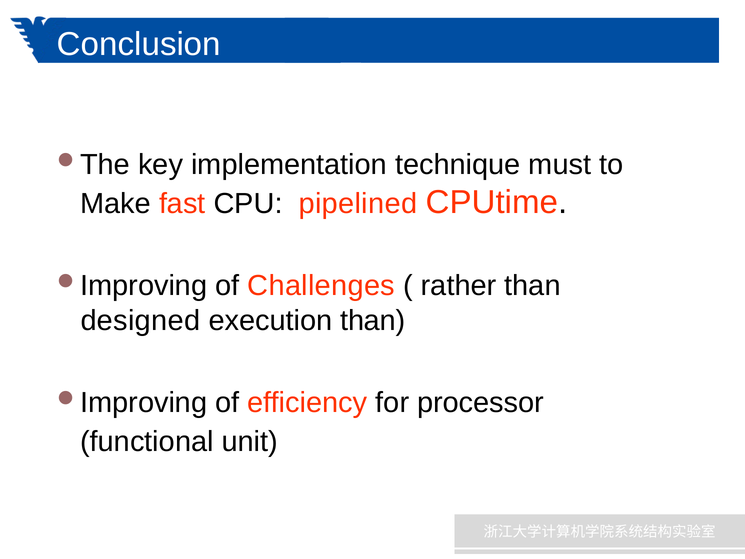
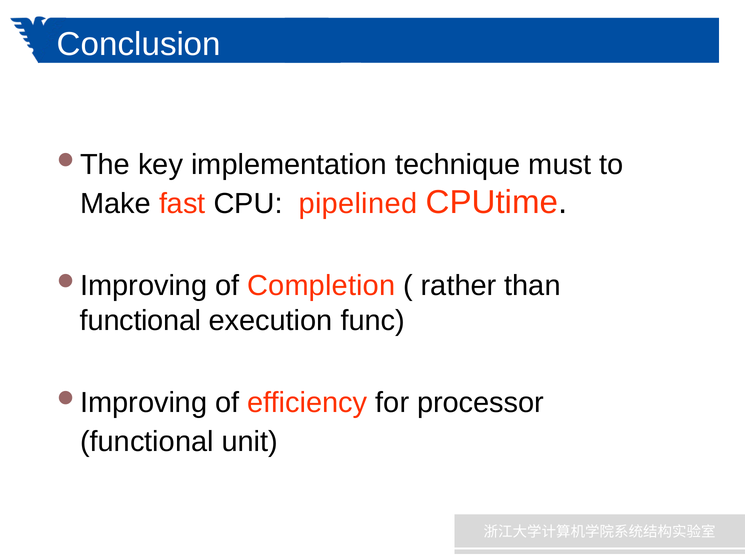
Challenges: Challenges -> Completion
designed at (140, 321): designed -> functional
execution than: than -> func
